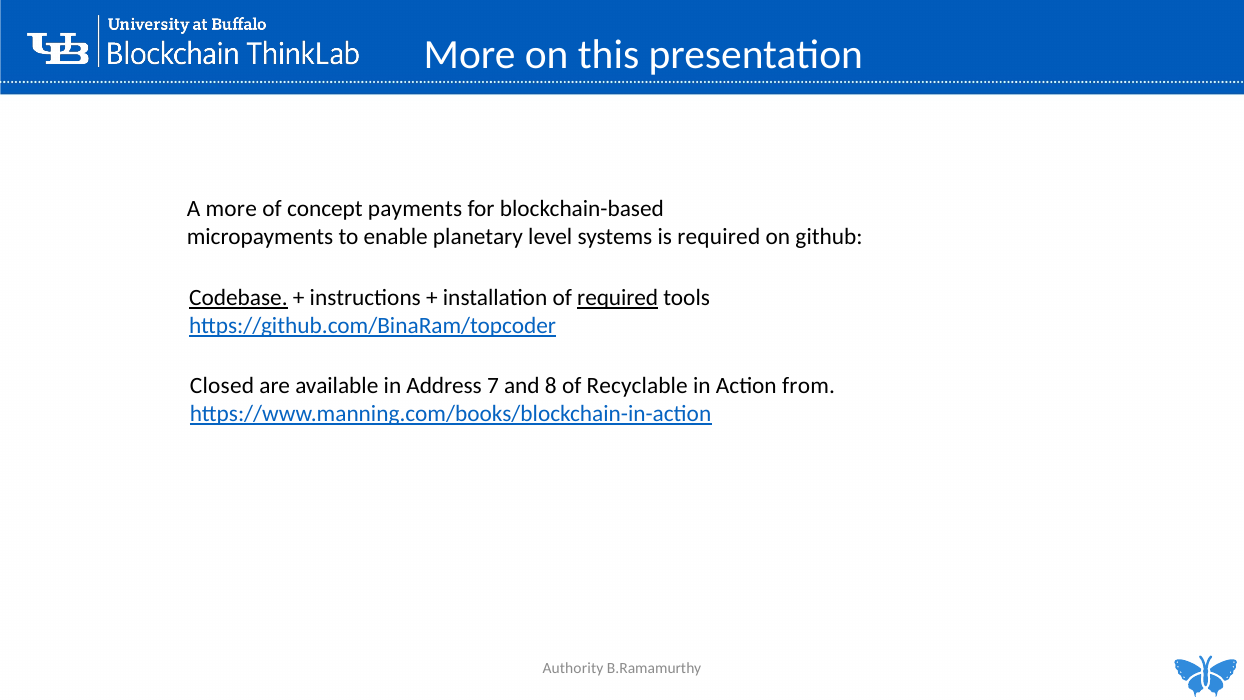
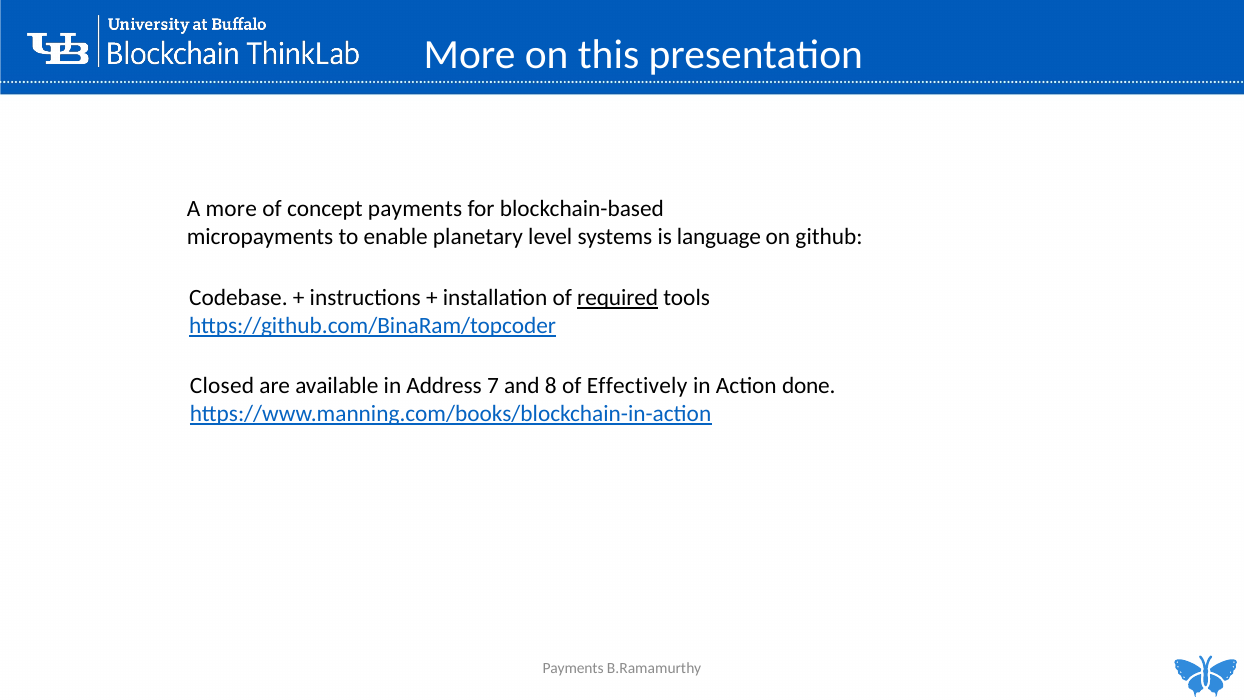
is required: required -> language
Codebase underline: present -> none
Recyclable: Recyclable -> Effectively
from: from -> done
Authority at (573, 668): Authority -> Payments
